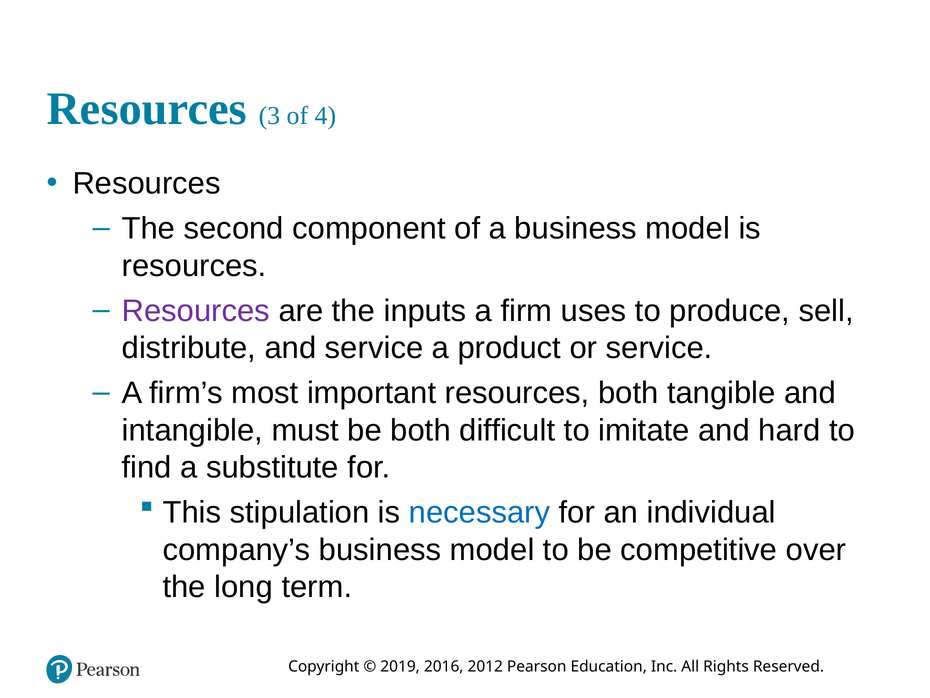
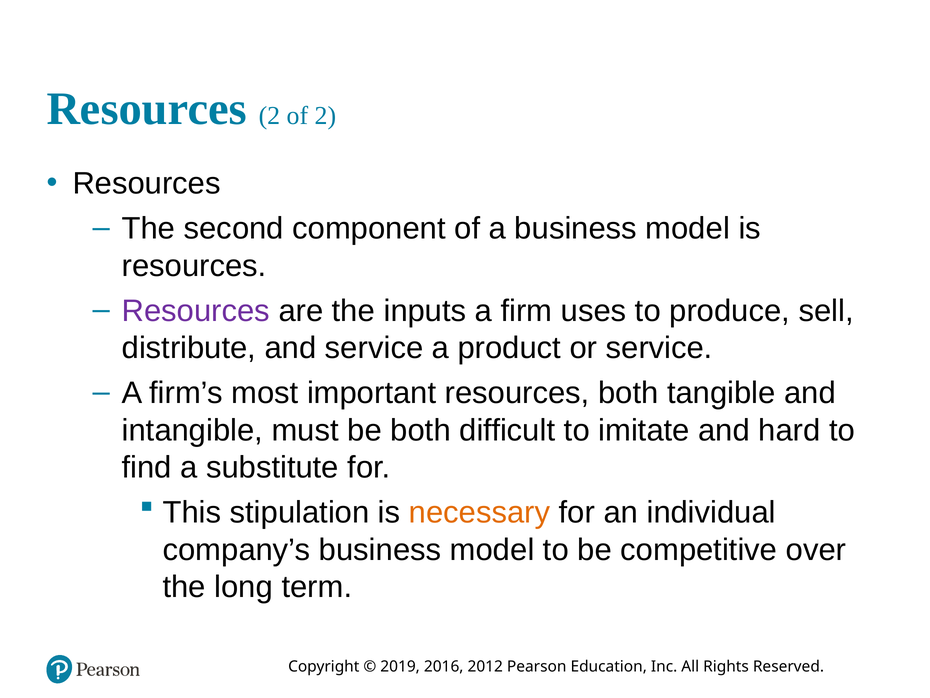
Resources 3: 3 -> 2
of 4: 4 -> 2
necessary colour: blue -> orange
